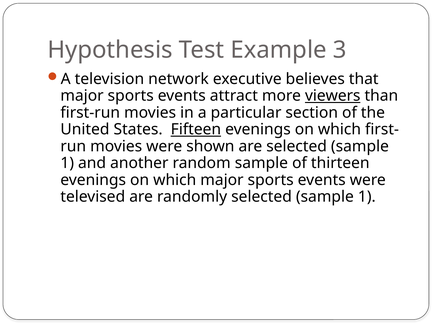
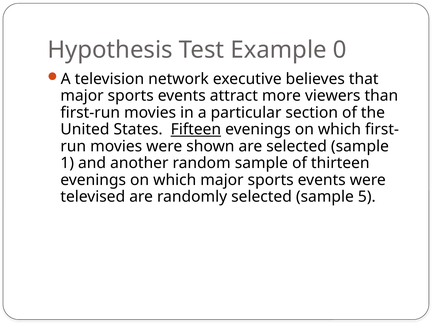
3: 3 -> 0
viewers underline: present -> none
randomly selected sample 1: 1 -> 5
